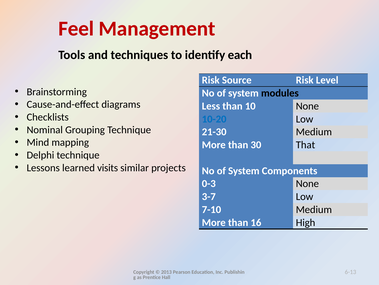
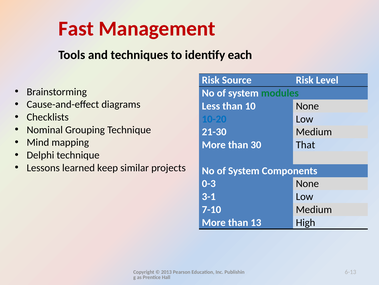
Feel: Feel -> Fast
modules colour: black -> green
visits: visits -> keep
3-7: 3-7 -> 3-1
16: 16 -> 13
